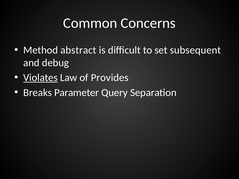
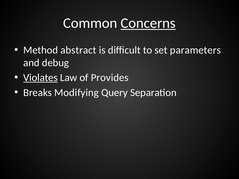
Concerns underline: none -> present
subsequent: subsequent -> parameters
Parameter: Parameter -> Modifying
